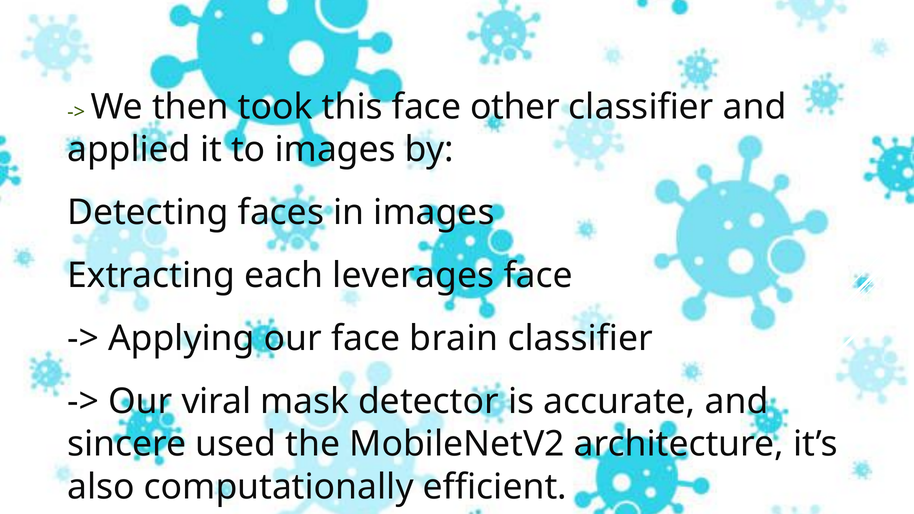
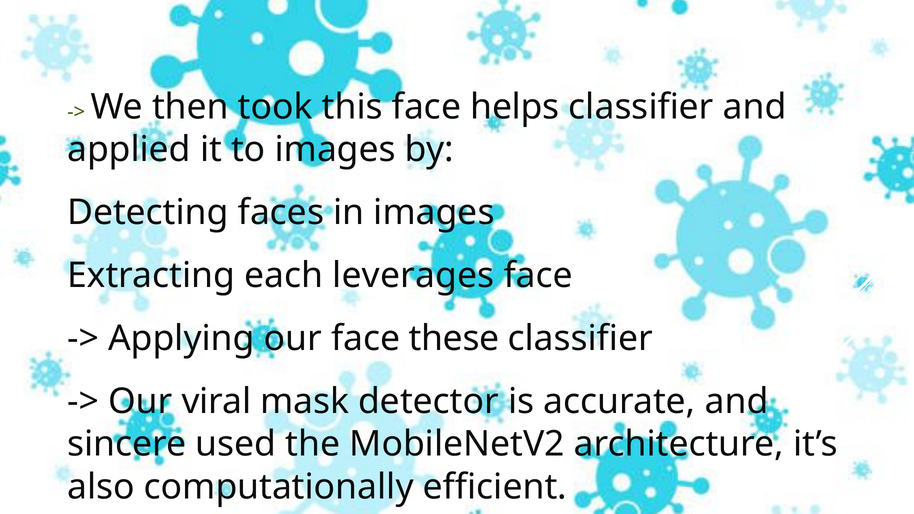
other: other -> helps
brain: brain -> these
